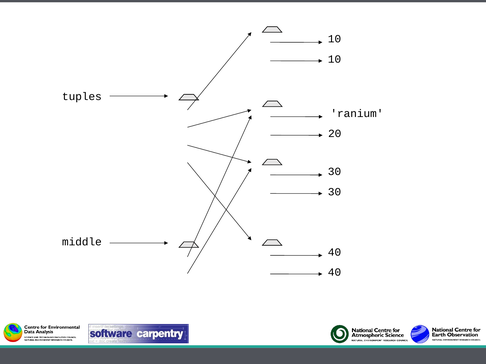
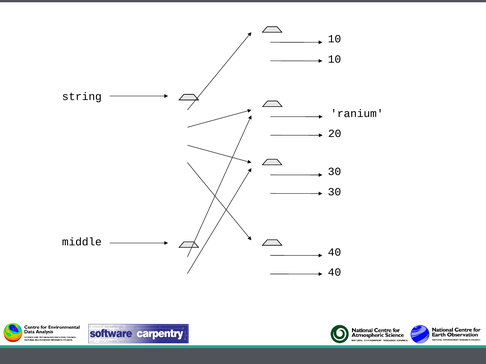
tuples: tuples -> string
